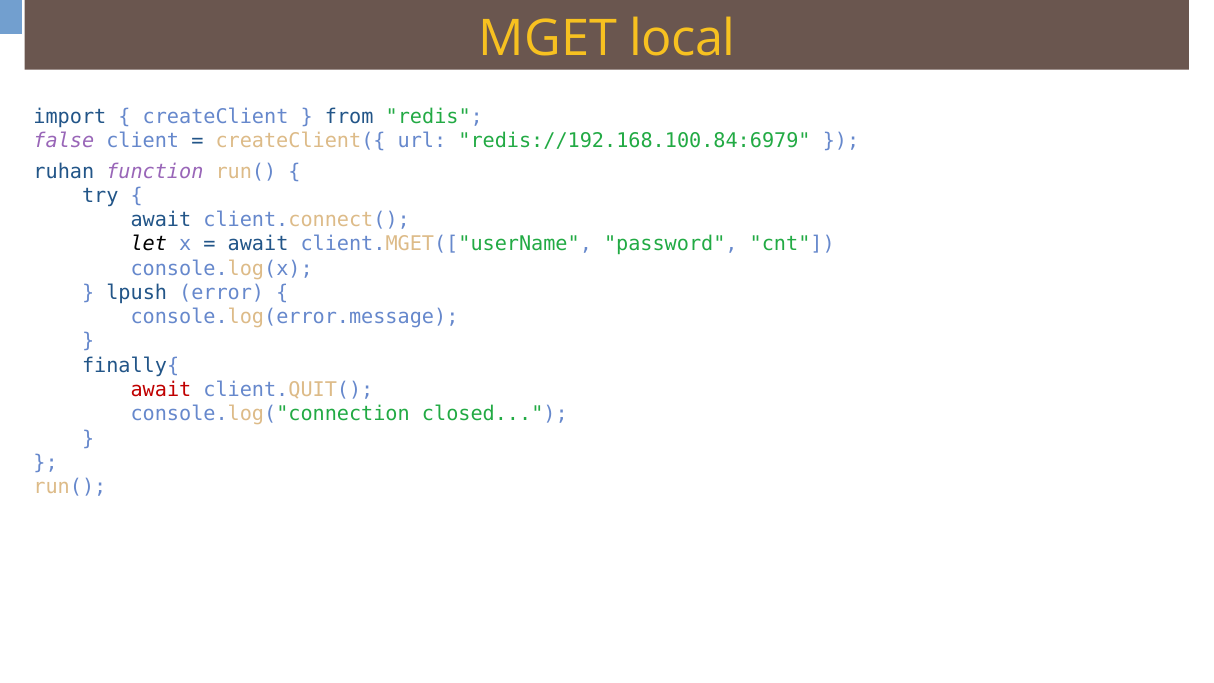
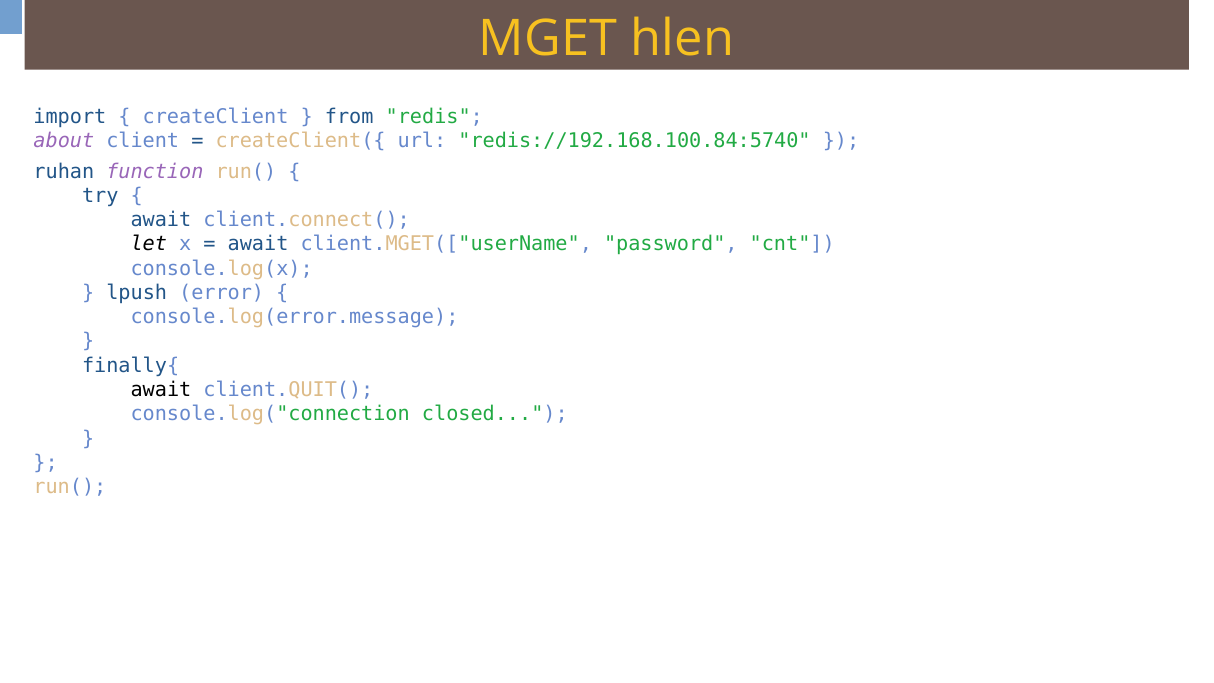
local: local -> hlen
false: false -> about
redis://192.168.100.84:6979: redis://192.168.100.84:6979 -> redis://192.168.100.84:5740
await at (161, 390) colour: red -> black
